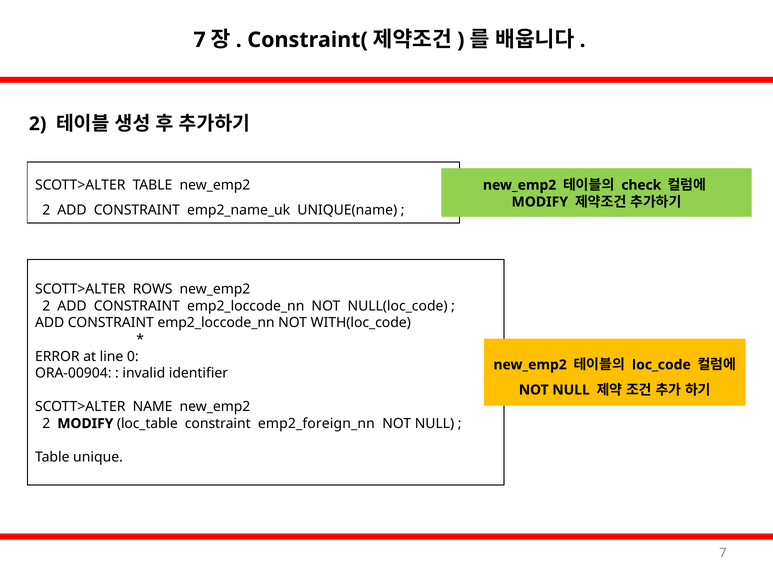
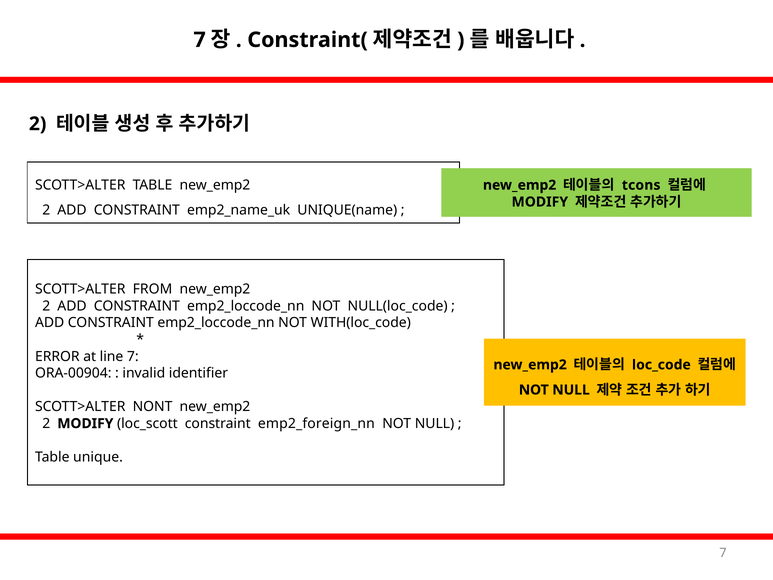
check: check -> tcons
ROWS: ROWS -> FROM
line 0: 0 -> 7
NAME: NAME -> NONT
loc_table: loc_table -> loc_scott
